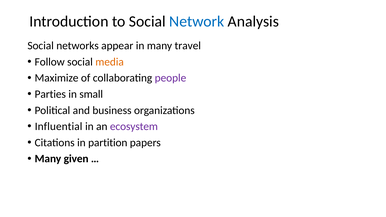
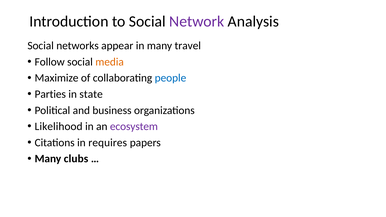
Network colour: blue -> purple
people colour: purple -> blue
small: small -> state
Influential: Influential -> Likelihood
partition: partition -> requires
given: given -> clubs
